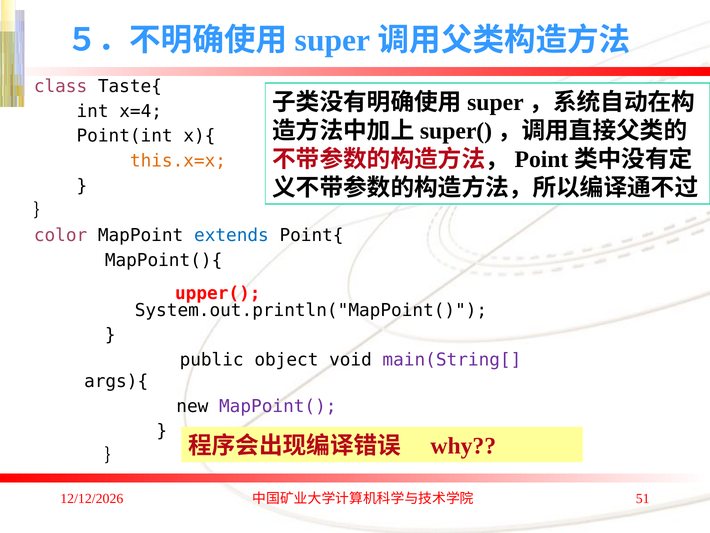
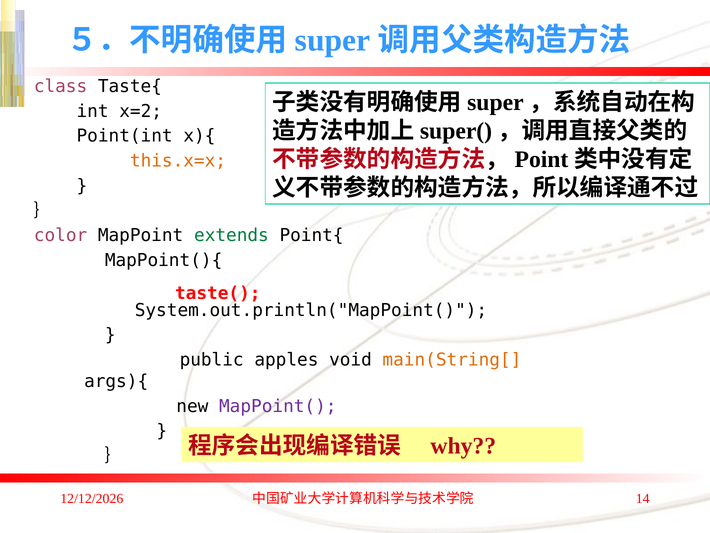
x=4: x=4 -> x=2
extends colour: blue -> green
upper(: upper( -> taste(
object: object -> apples
main(String[ colour: purple -> orange
51: 51 -> 14
